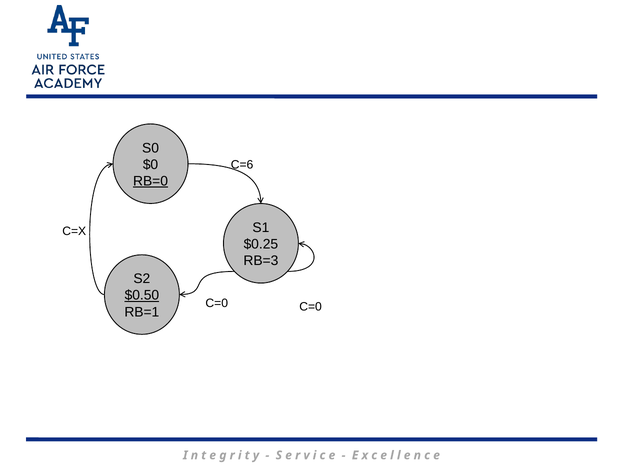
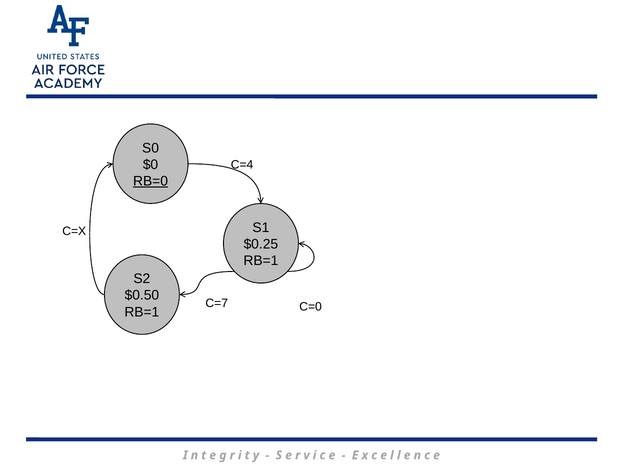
C=6: C=6 -> C=4
RB=3 at (261, 261): RB=3 -> RB=1
$0.50 underline: present -> none
C=0 at (217, 304): C=0 -> C=7
